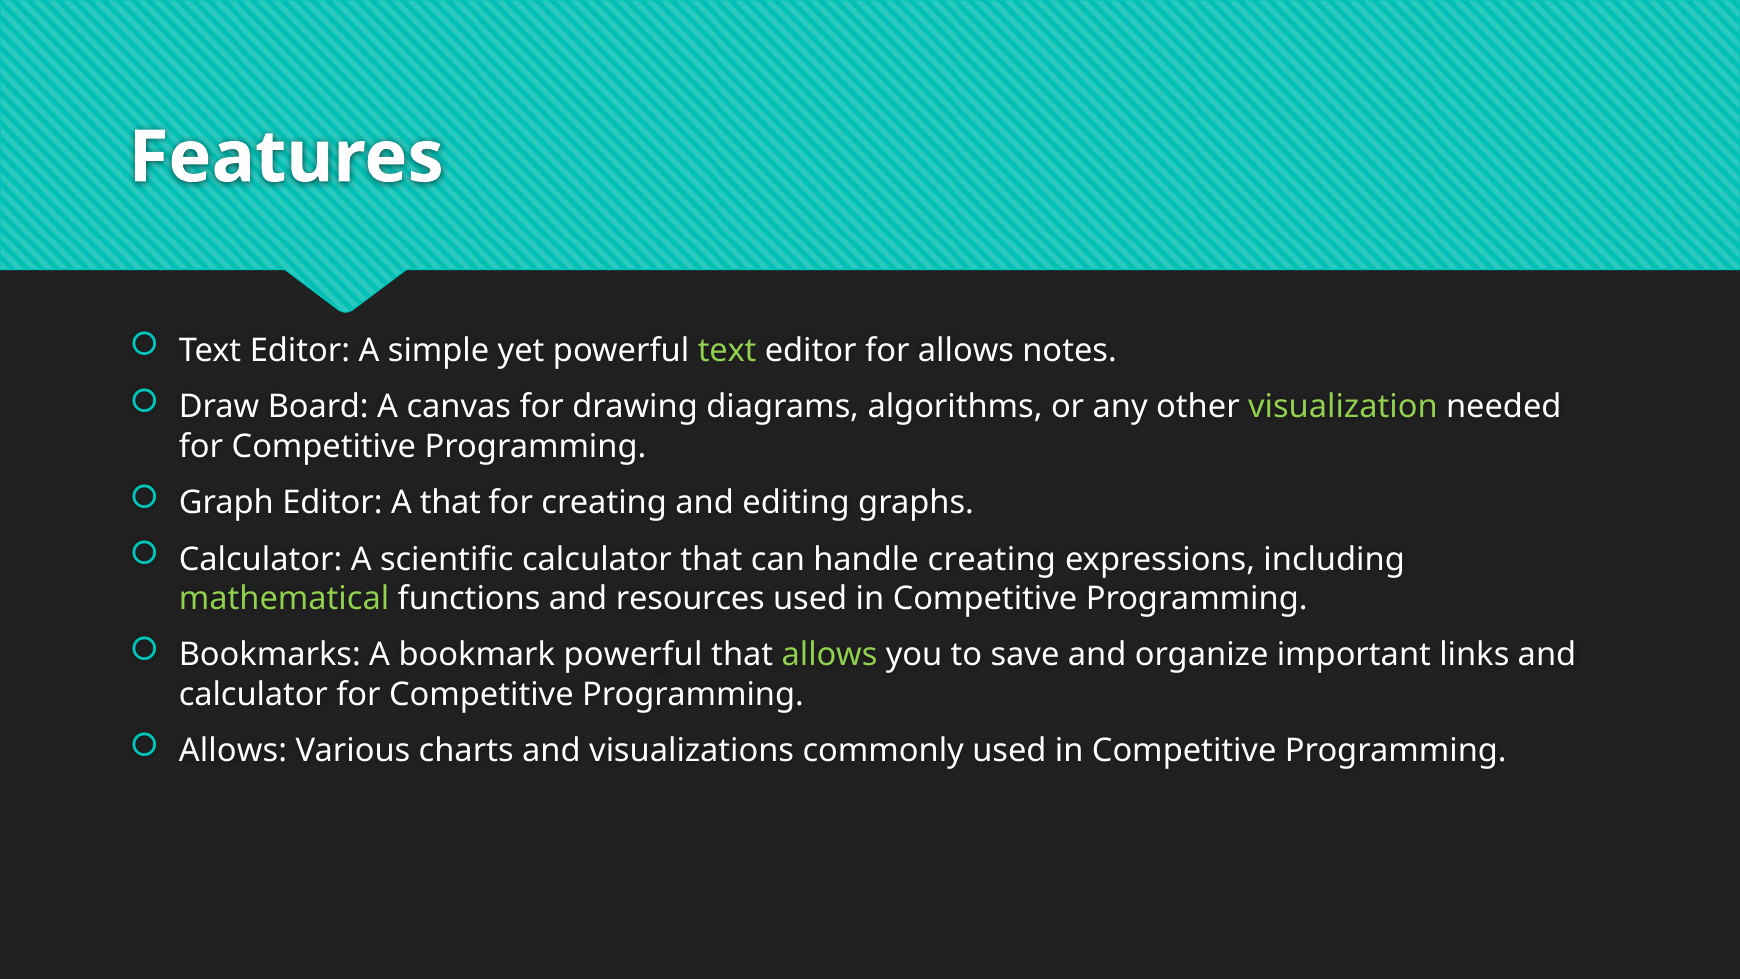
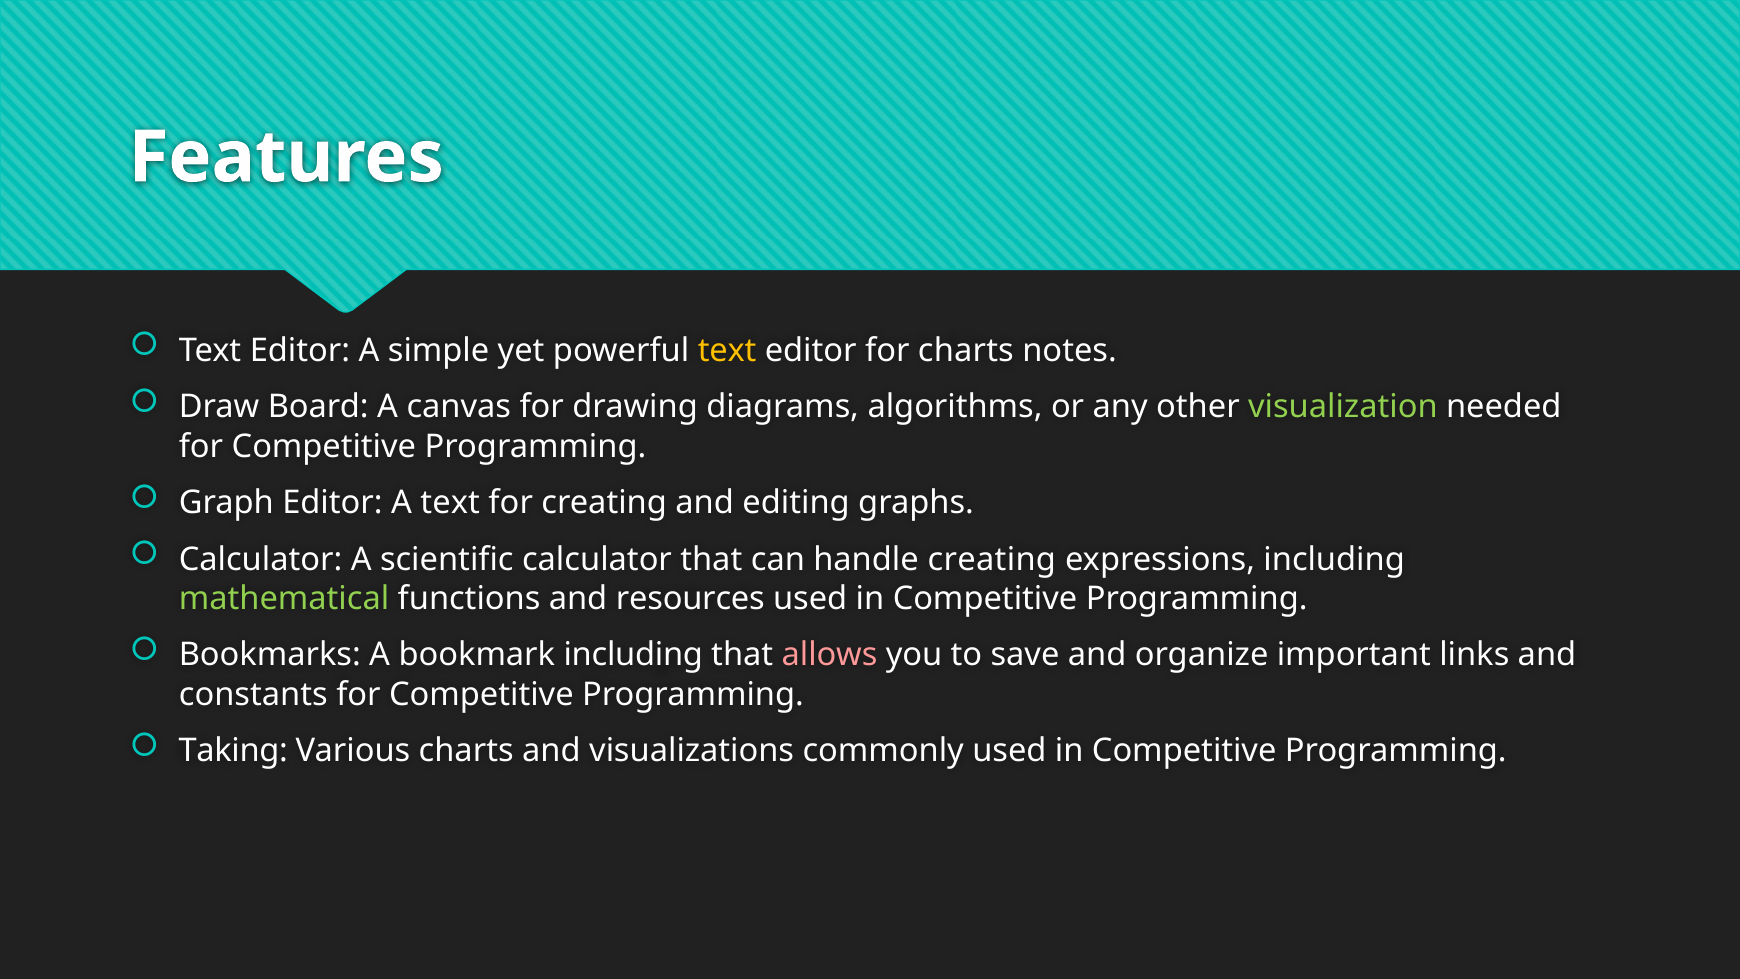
text at (727, 350) colour: light green -> yellow
for allows: allows -> charts
A that: that -> text
bookmark powerful: powerful -> including
allows at (830, 655) colour: light green -> pink
calculator at (253, 694): calculator -> constants
Allows at (233, 751): Allows -> Taking
